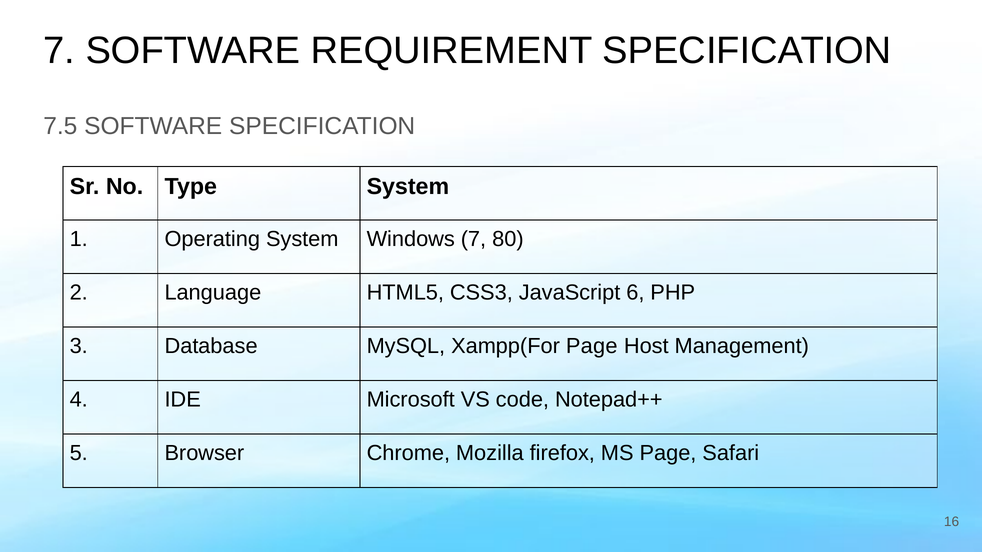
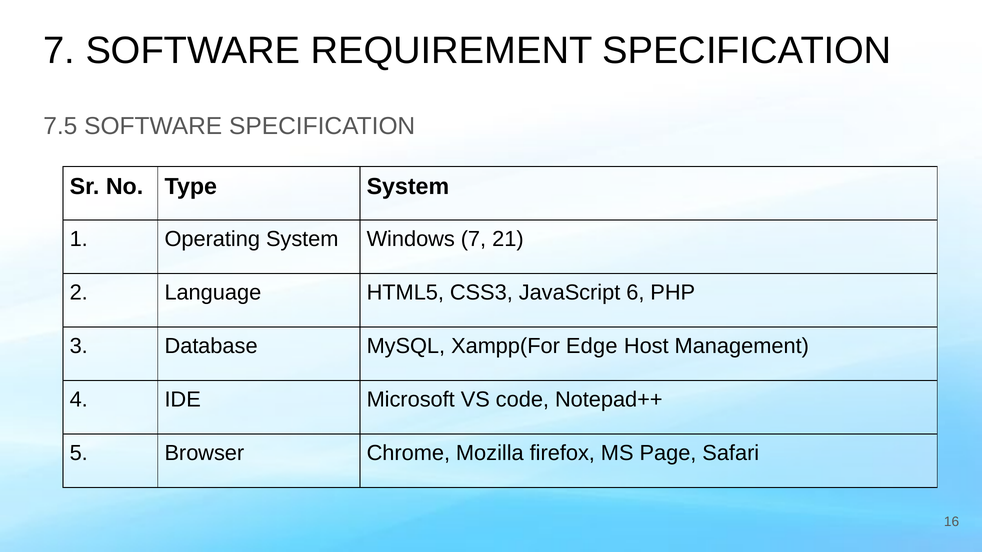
80: 80 -> 21
Xampp(For Page: Page -> Edge
